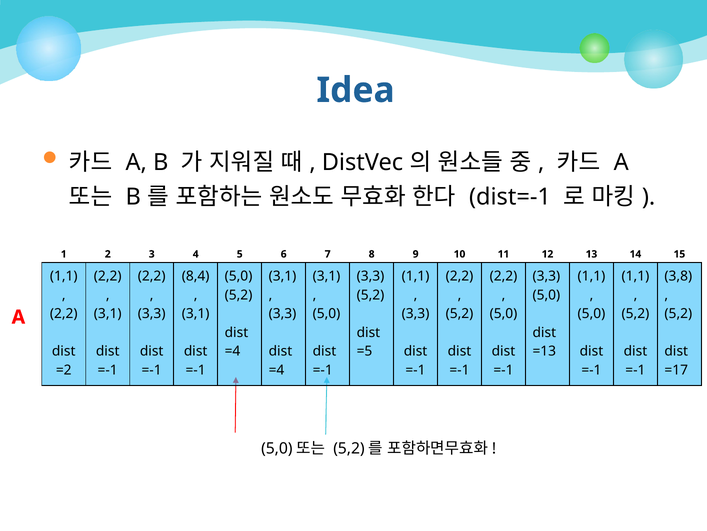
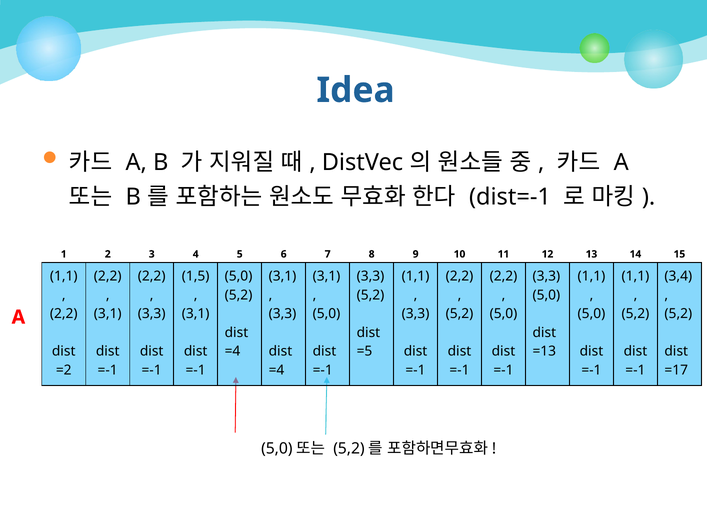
8,4: 8,4 -> 1,5
3,8: 3,8 -> 3,4
